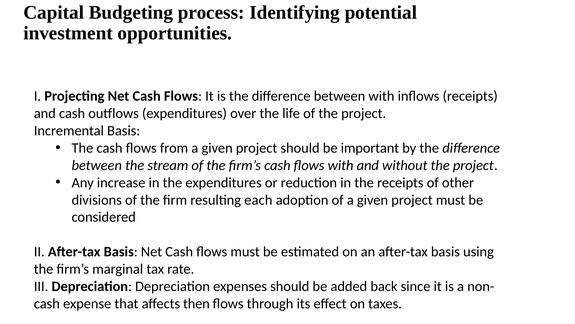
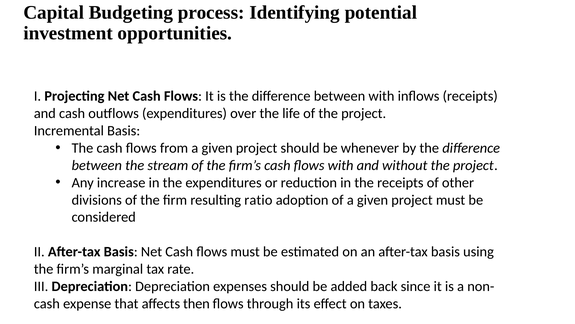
important: important -> whenever
each: each -> ratio
